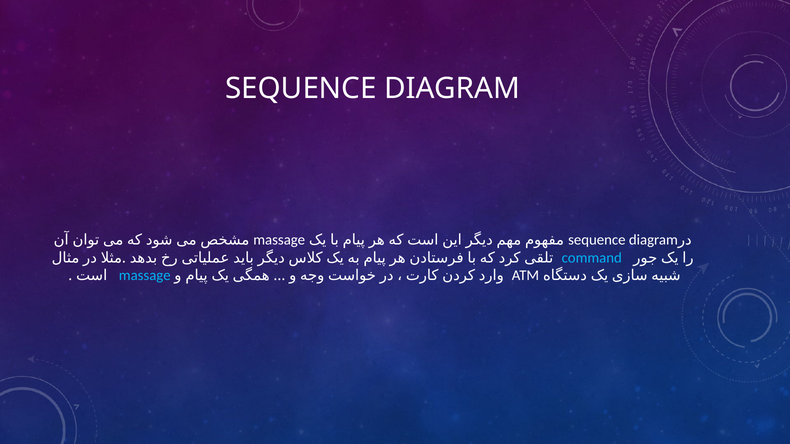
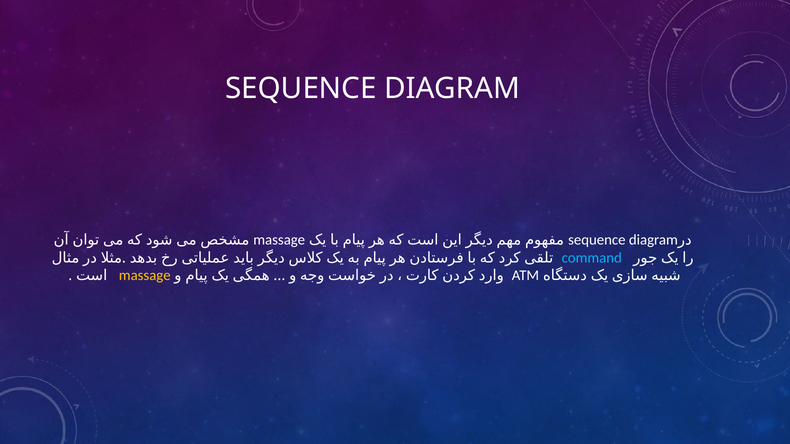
massage at (145, 276) colour: light blue -> yellow
